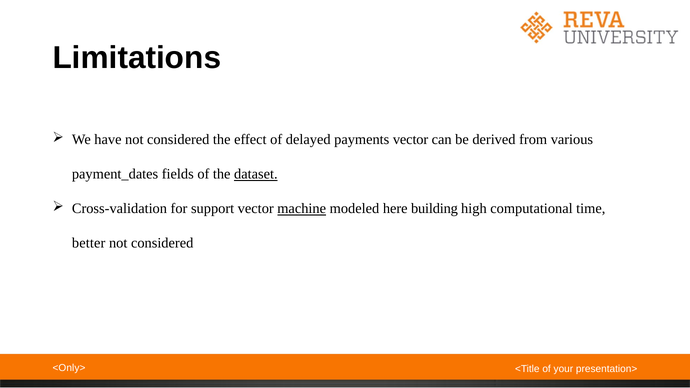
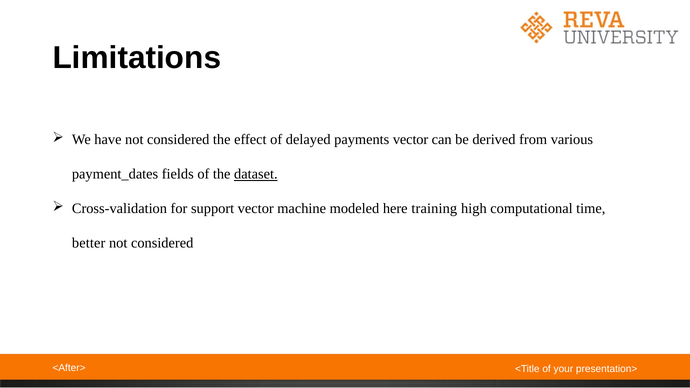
machine underline: present -> none
building: building -> training
<Only>: <Only> -> <After>
